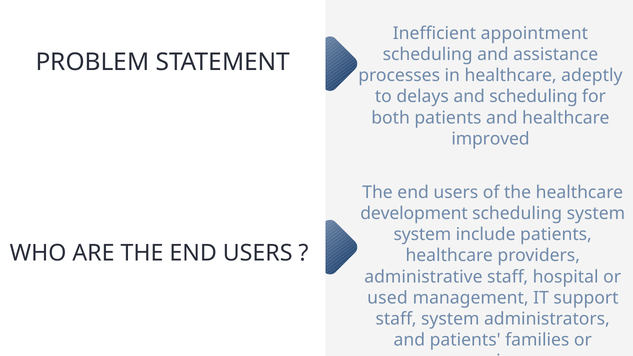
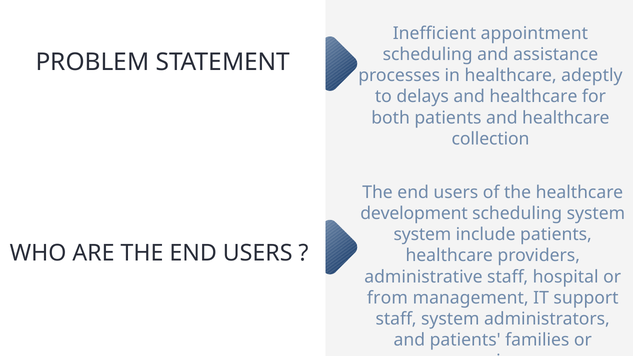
delays and scheduling: scheduling -> healthcare
improved: improved -> collection
used: used -> from
